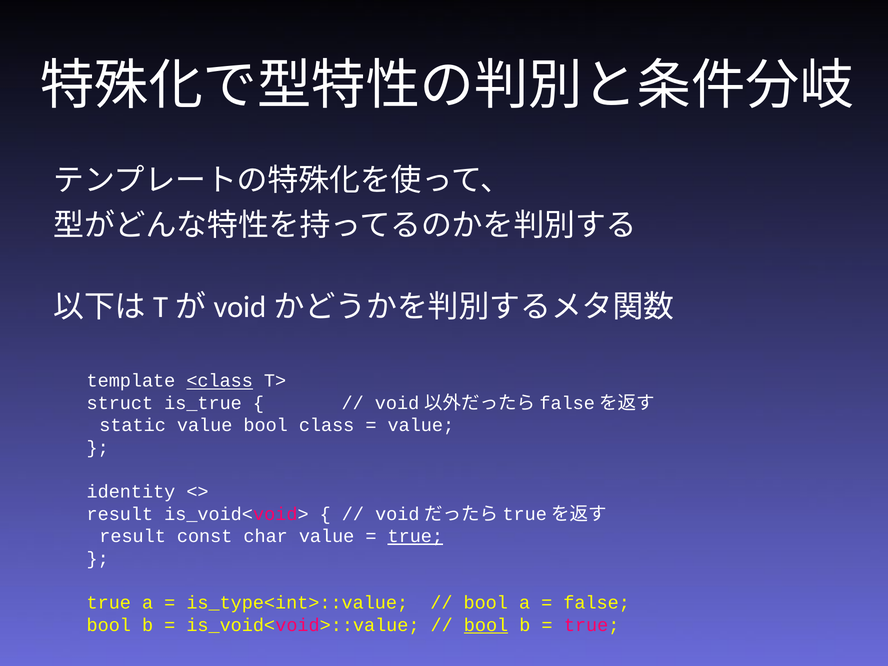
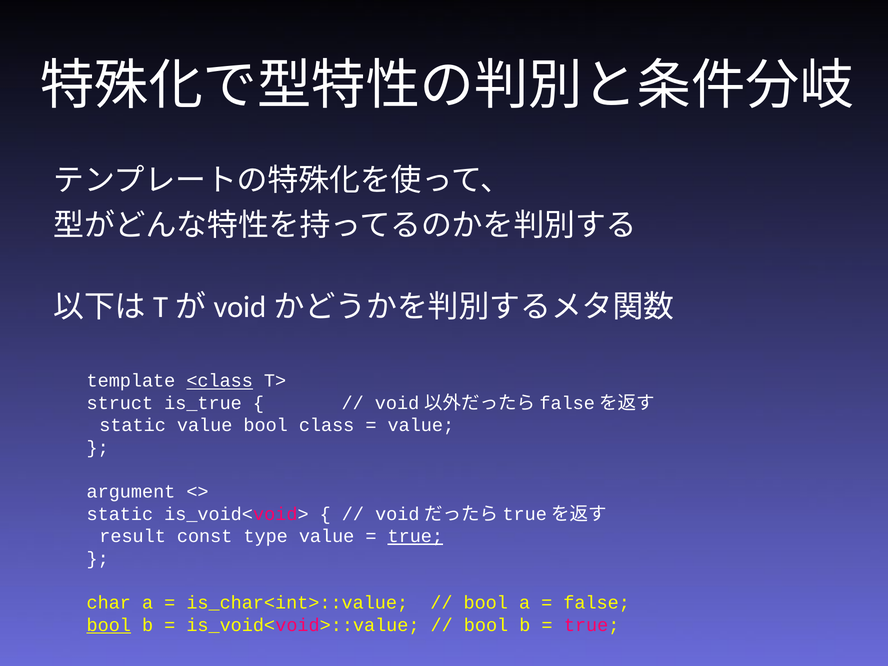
identity: identity -> argument
result at (120, 514): result -> static
char: char -> type
true at (109, 603): true -> char
is_type<int>::value: is_type<int>::value -> is_char<int>::value
bool at (109, 625) underline: none -> present
bool at (486, 625) underline: present -> none
